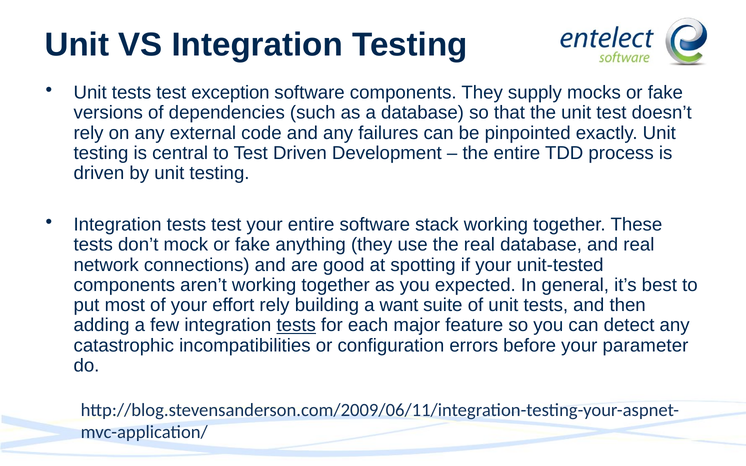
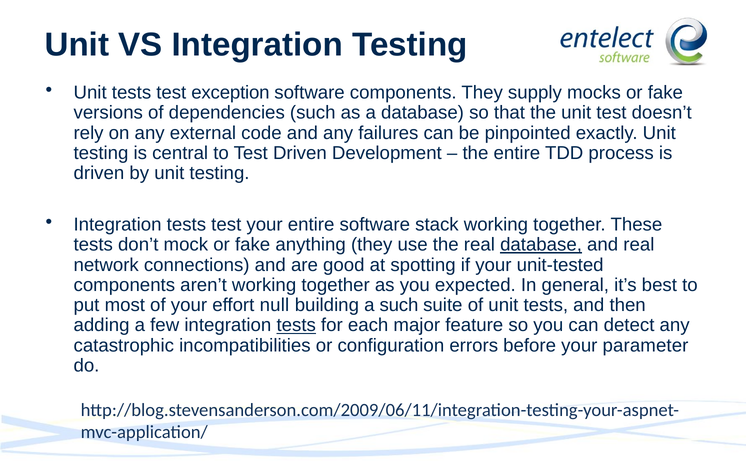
database at (541, 245) underline: none -> present
effort rely: rely -> null
a want: want -> such
